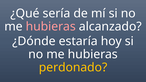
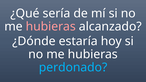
perdonado colour: yellow -> light blue
